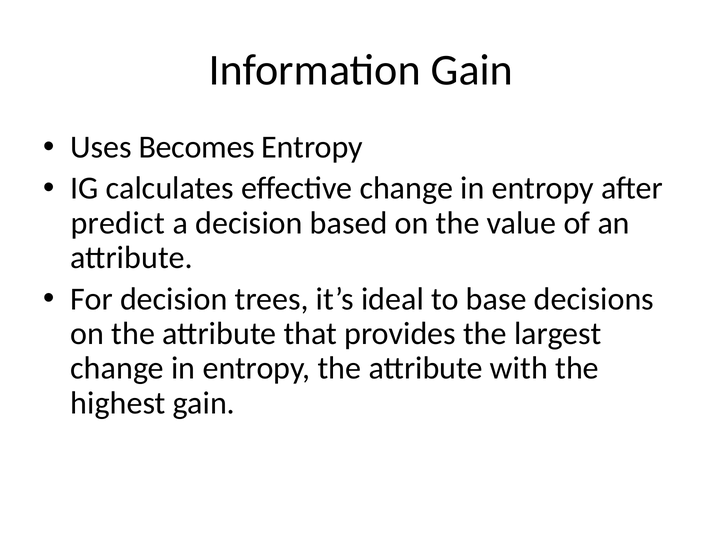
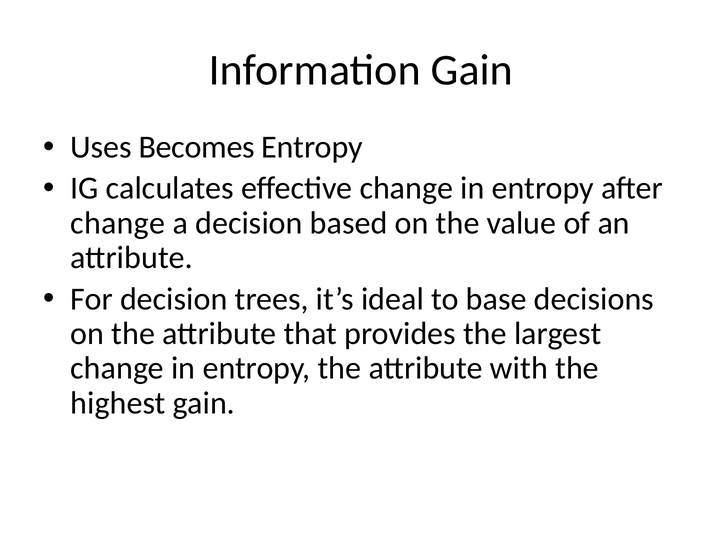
predict at (118, 223): predict -> change
